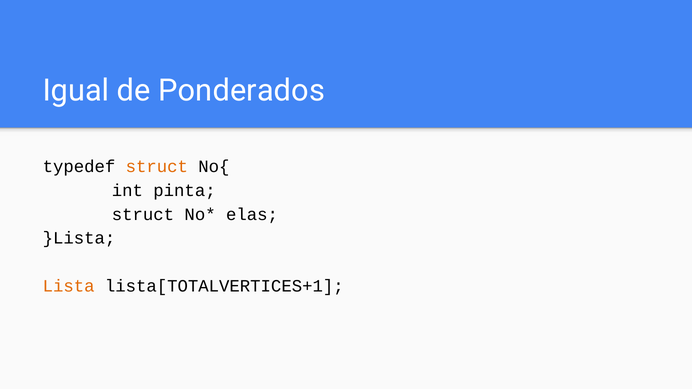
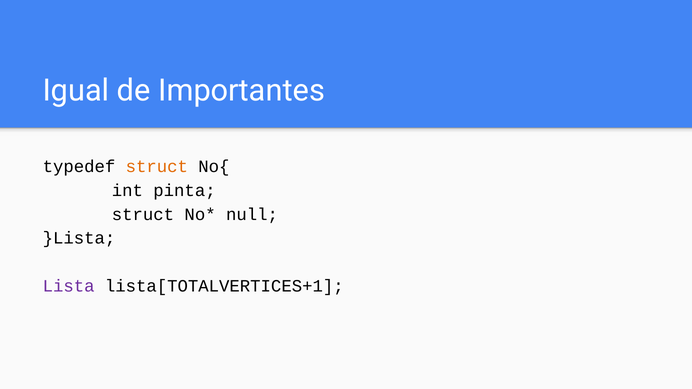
Ponderados: Ponderados -> Importantes
elas: elas -> null
Lista colour: orange -> purple
